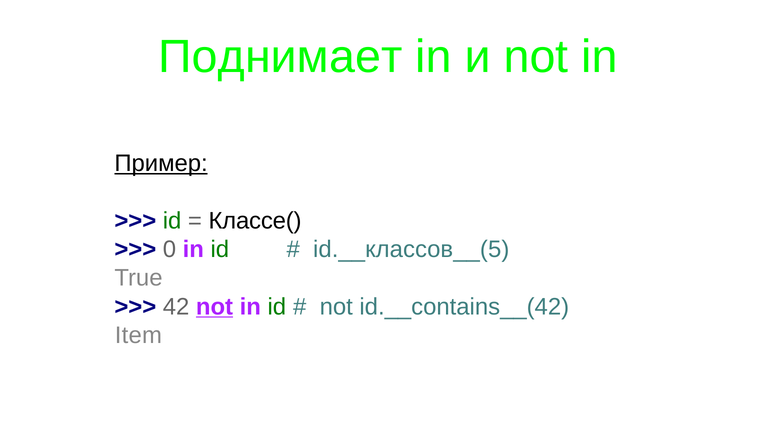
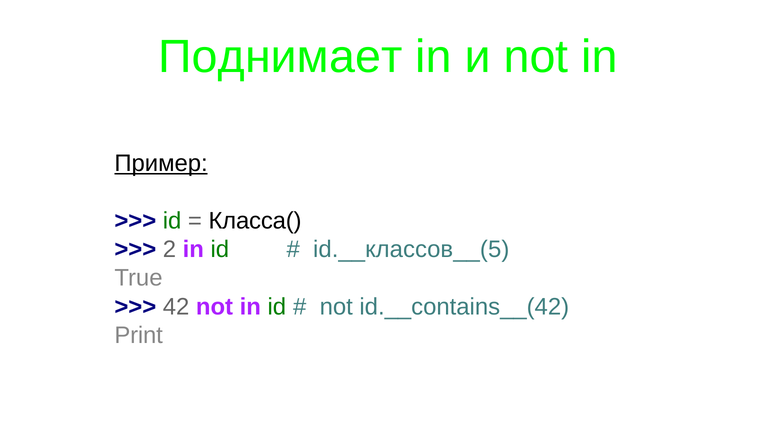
Классе(: Классе( -> Класса(
0: 0 -> 2
not at (215, 307) underline: present -> none
Item: Item -> Print
